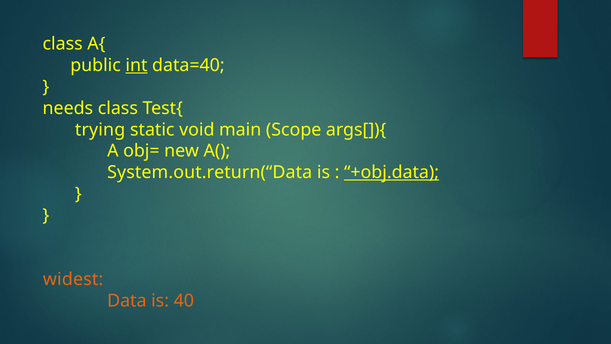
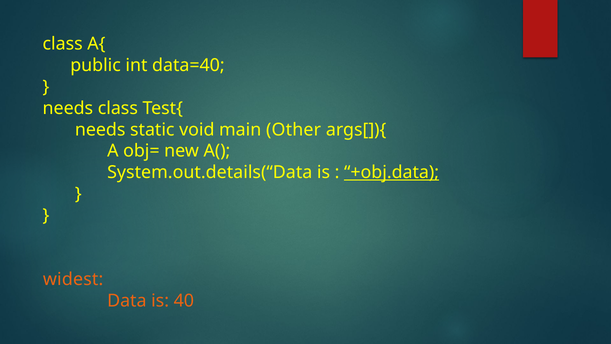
int underline: present -> none
trying at (100, 130): trying -> needs
Scope: Scope -> Other
System.out.return(“Data: System.out.return(“Data -> System.out.details(“Data
